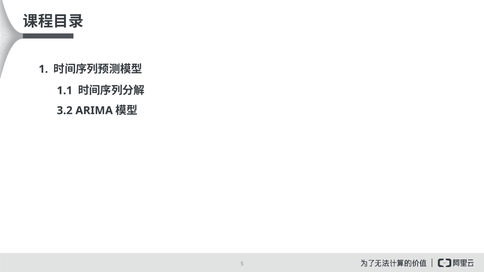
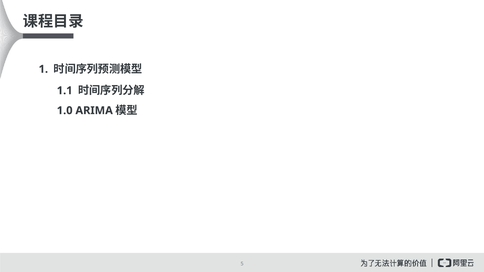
3.2: 3.2 -> 1.0
